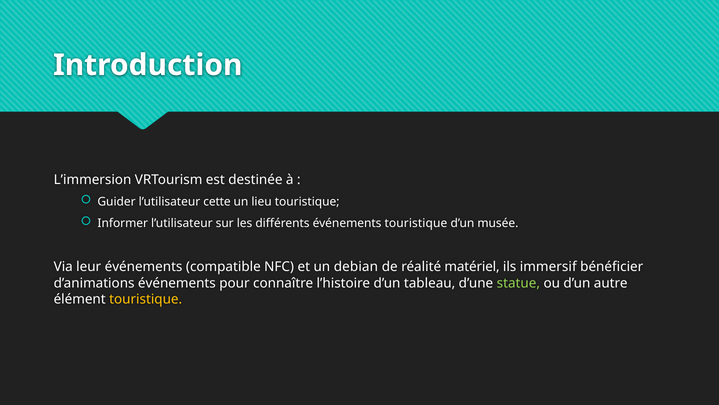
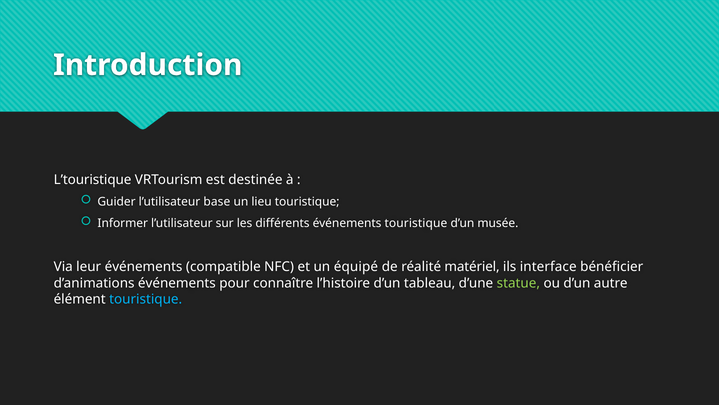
L’immersion: L’immersion -> L’touristique
cette: cette -> base
debian: debian -> équipé
immersif: immersif -> interface
touristique at (146, 299) colour: yellow -> light blue
